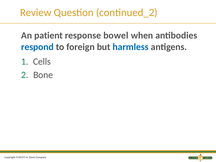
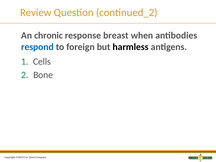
patient: patient -> chronic
bowel: bowel -> breast
harmless colour: blue -> black
